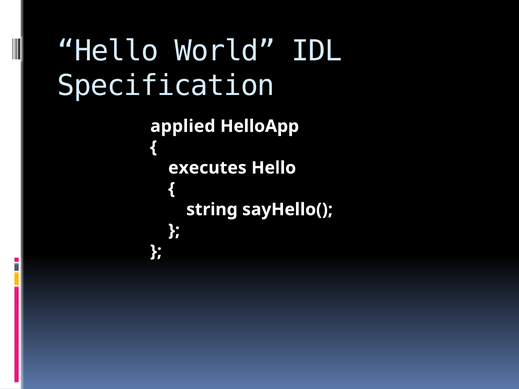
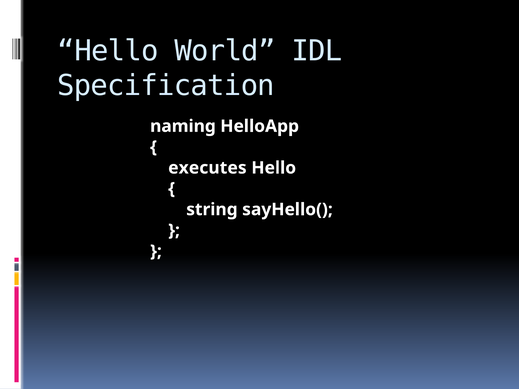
applied: applied -> naming
